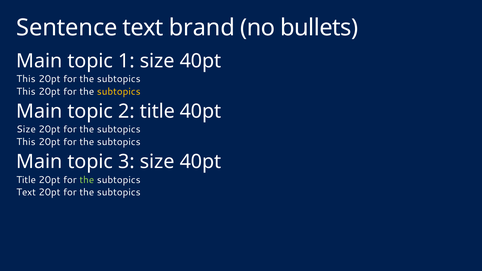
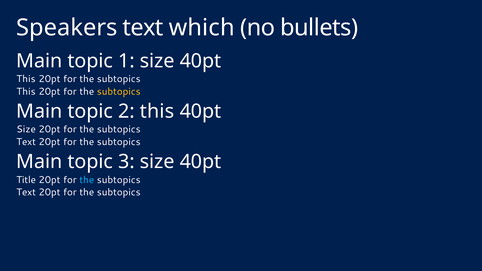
Sentence: Sentence -> Speakers
brand: brand -> which
2 title: title -> this
This at (26, 142): This -> Text
the at (87, 180) colour: light green -> light blue
